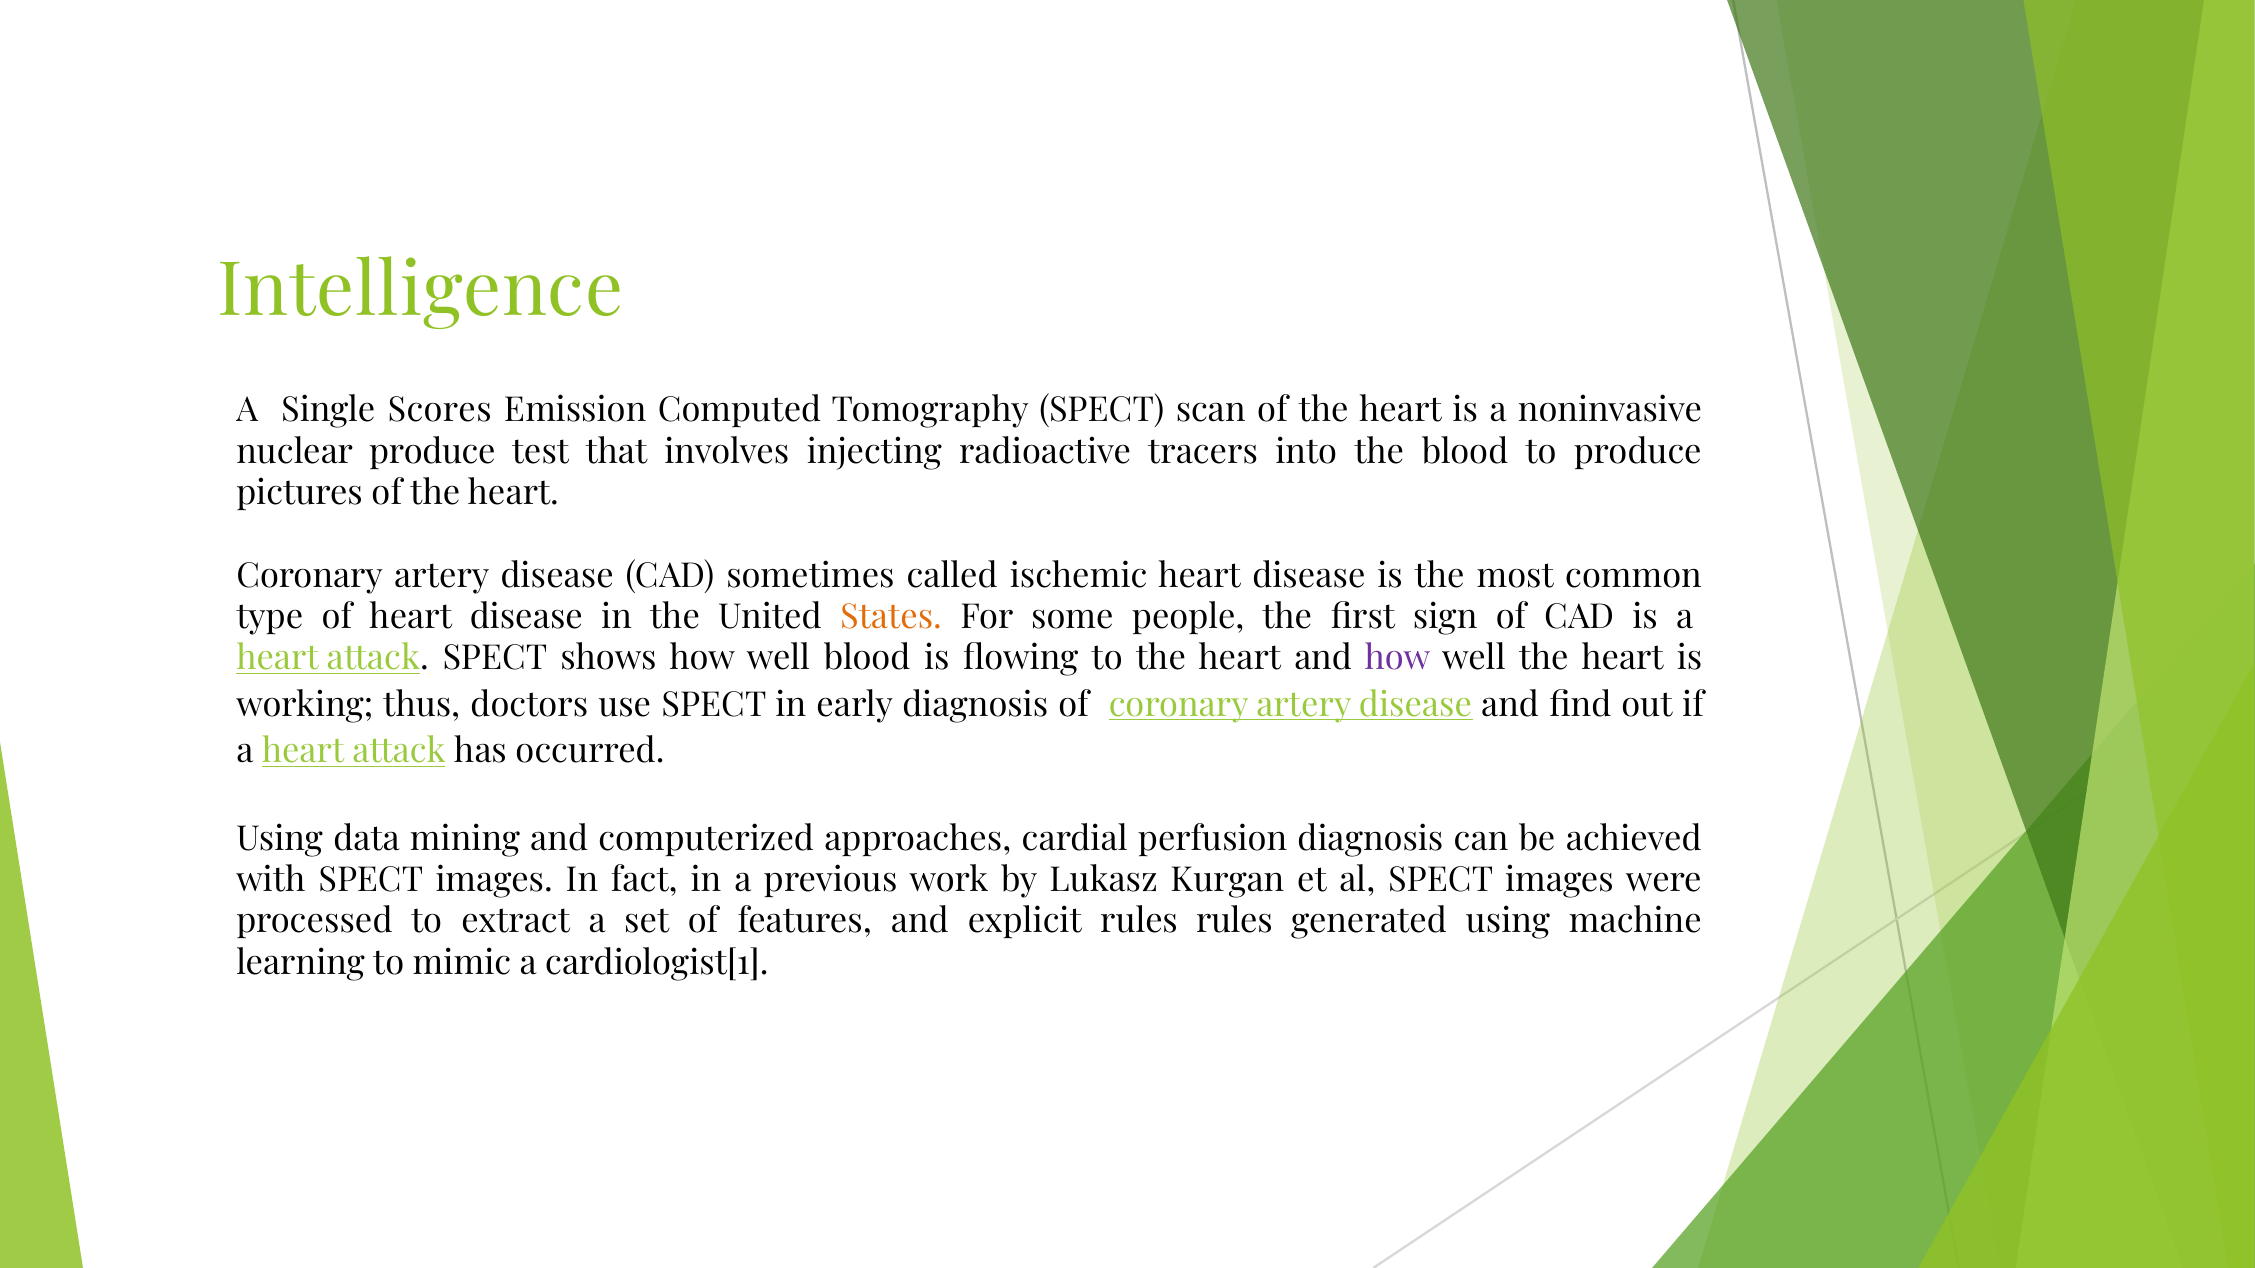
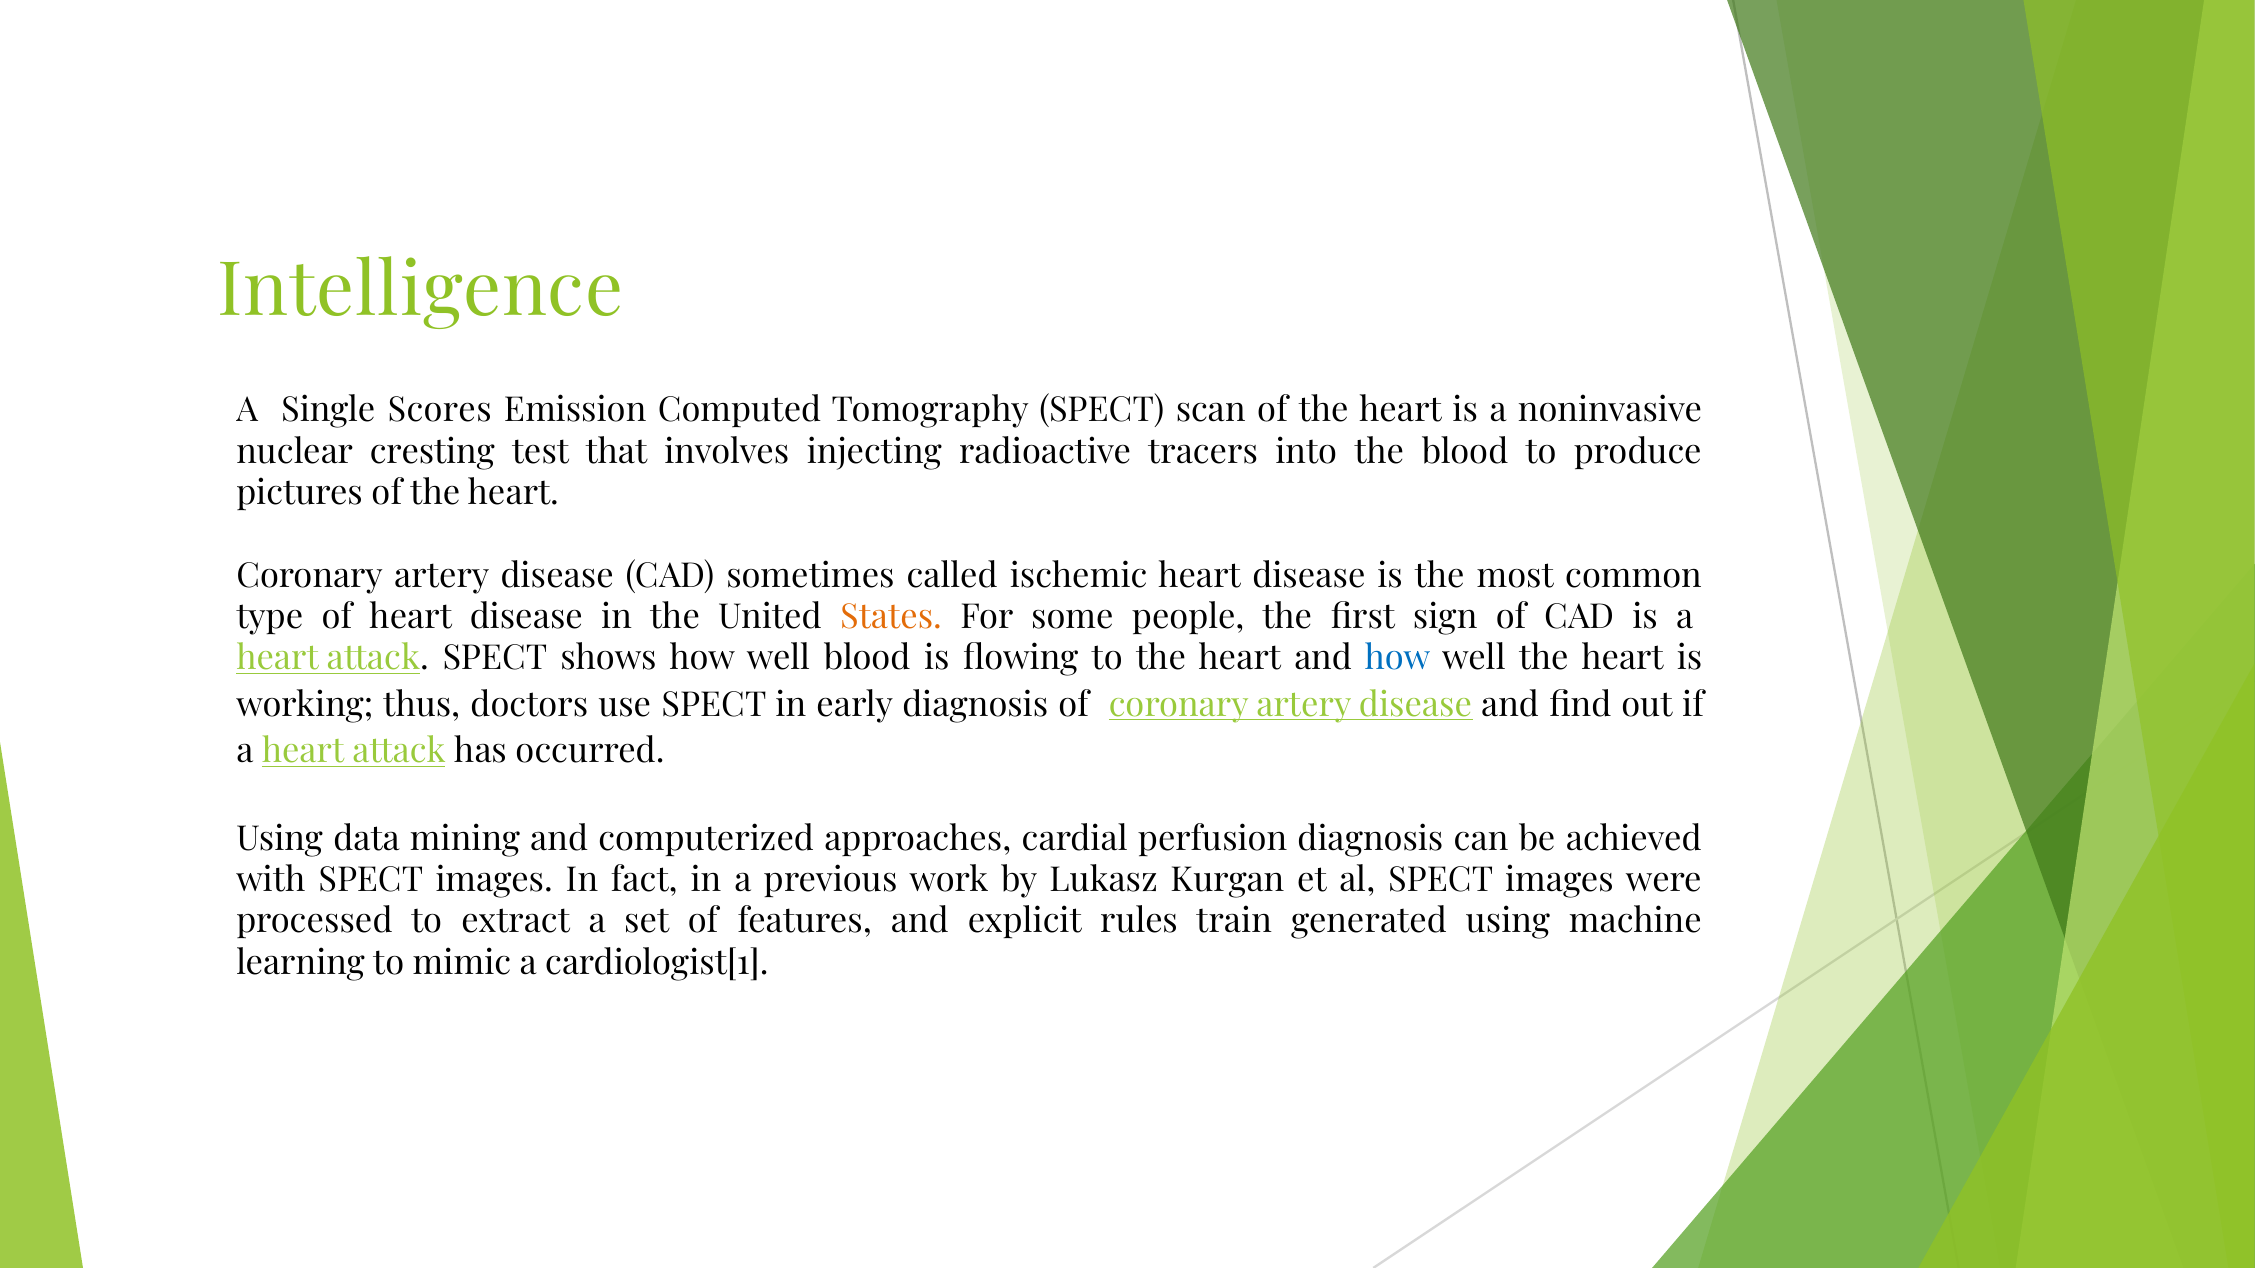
nuclear produce: produce -> cresting
how at (1397, 659) colour: purple -> blue
rules rules: rules -> train
